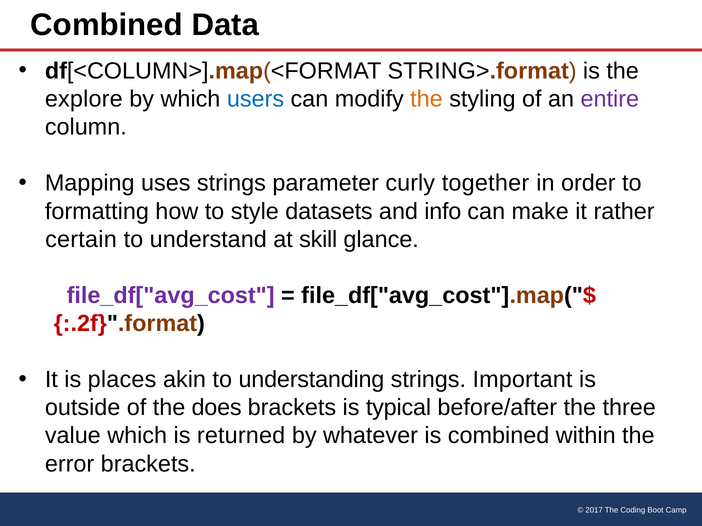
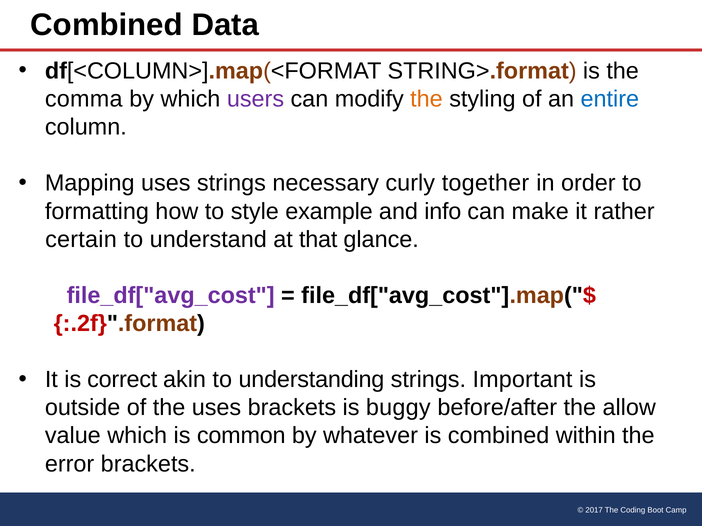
explore: explore -> comma
users colour: blue -> purple
entire colour: purple -> blue
parameter: parameter -> necessary
datasets: datasets -> example
skill: skill -> that
places: places -> correct
the does: does -> uses
typical: typical -> buggy
three: three -> allow
returned: returned -> common
